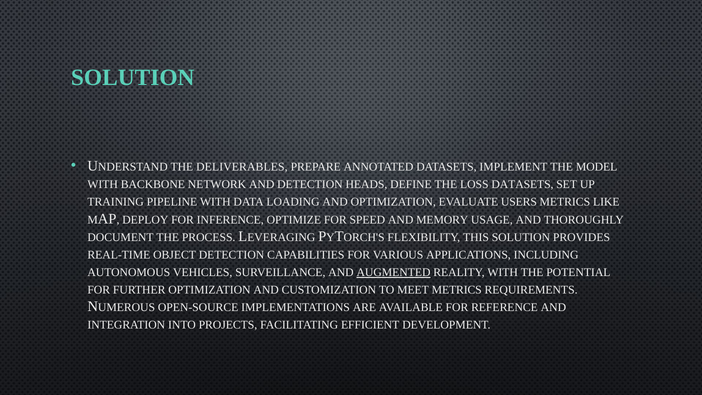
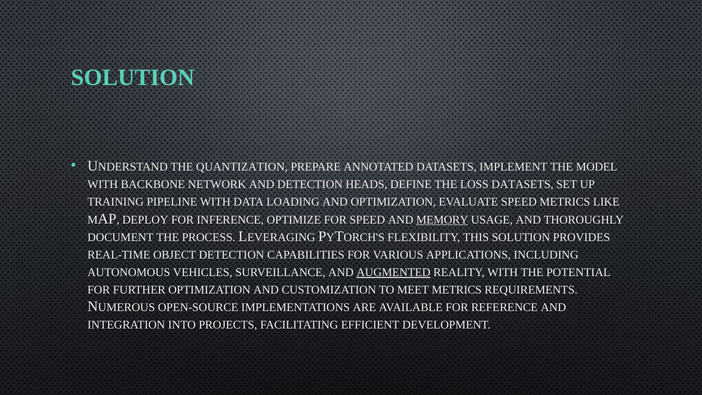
DELIVERABLES: DELIVERABLES -> QUANTIZATION
EVALUATE USERS: USERS -> SPEED
MEMORY underline: none -> present
